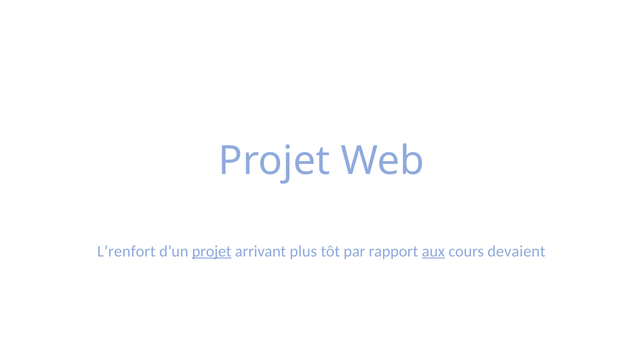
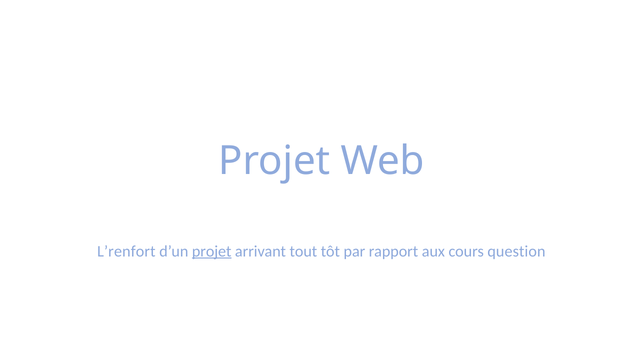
plus: plus -> tout
aux underline: present -> none
devaient: devaient -> question
